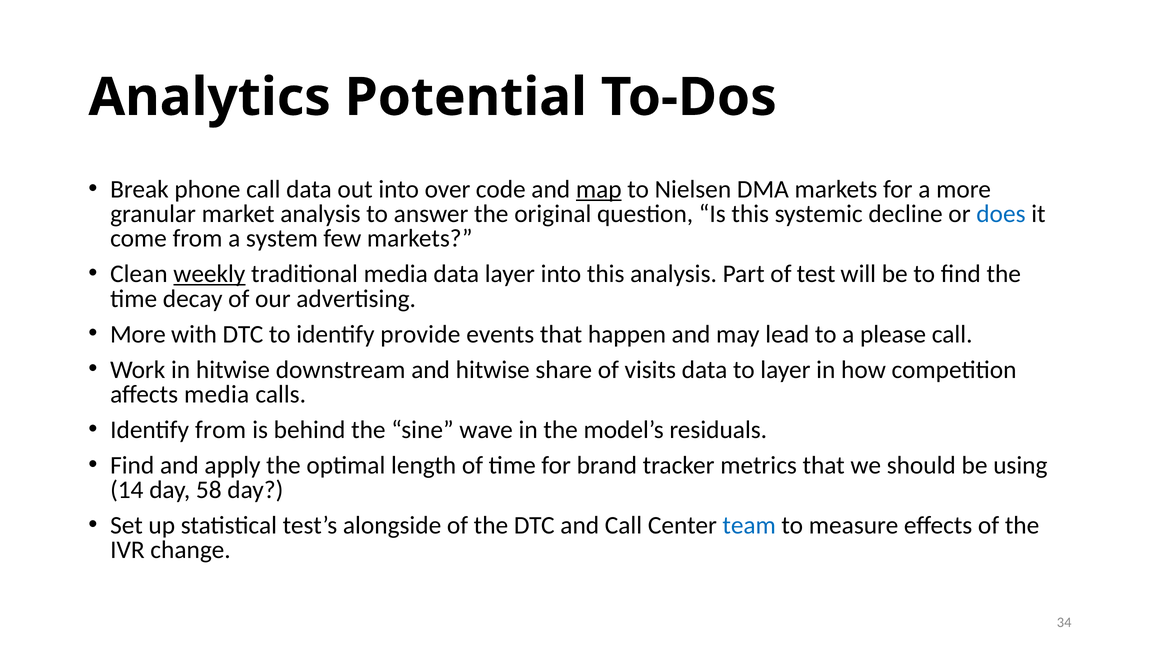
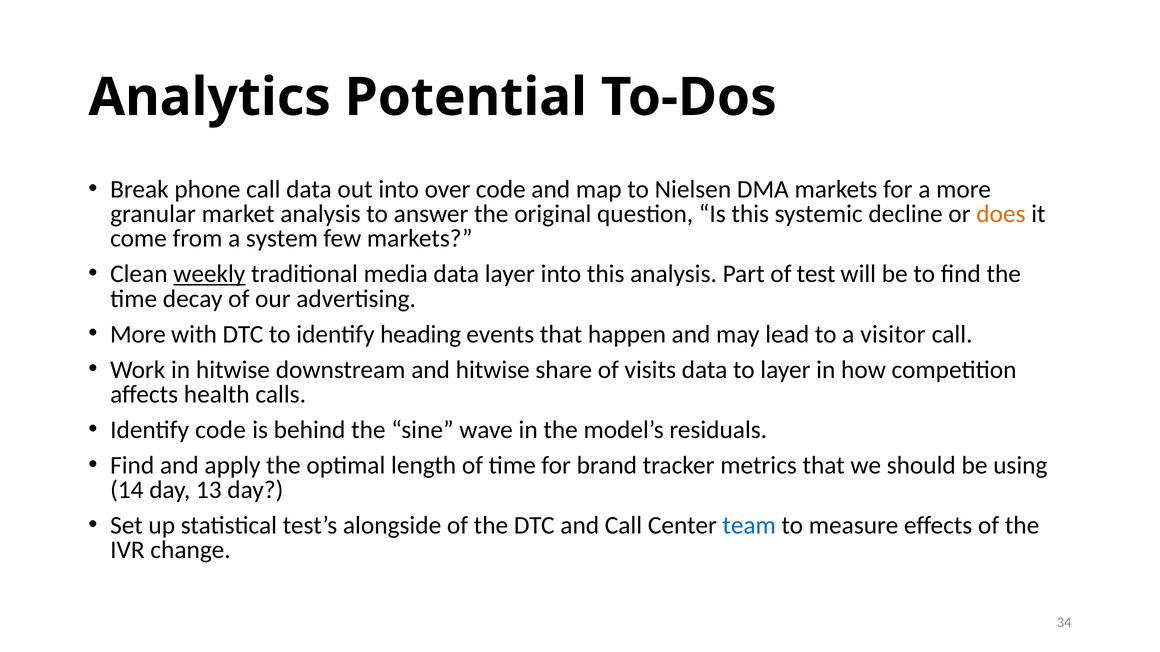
map underline: present -> none
does colour: blue -> orange
provide: provide -> heading
please: please -> visitor
affects media: media -> health
Identify from: from -> code
58: 58 -> 13
